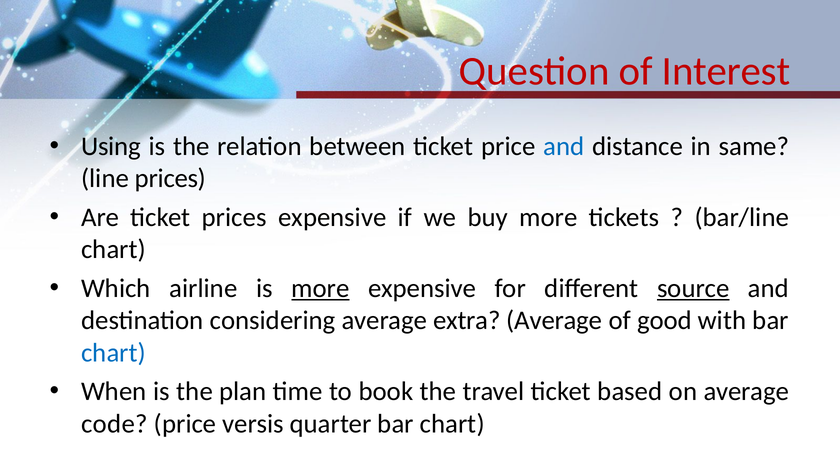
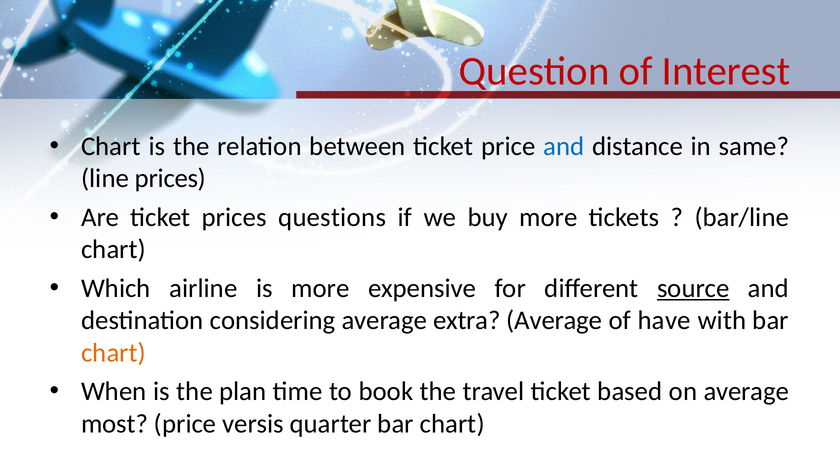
Using at (111, 146): Using -> Chart
prices expensive: expensive -> questions
more at (320, 288) underline: present -> none
good: good -> have
chart at (114, 352) colour: blue -> orange
code: code -> most
